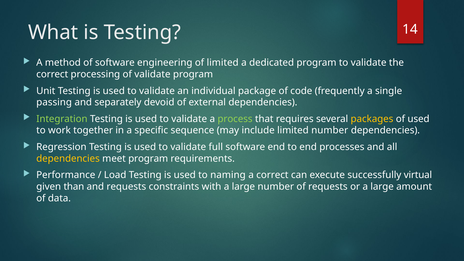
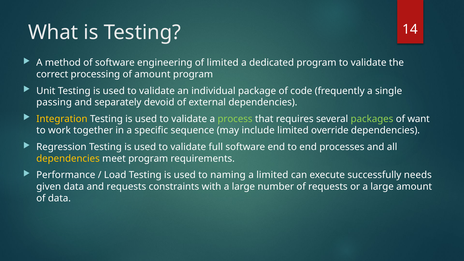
of validate: validate -> amount
Integration colour: light green -> yellow
packages colour: yellow -> light green
of used: used -> want
limited number: number -> override
a correct: correct -> limited
virtual: virtual -> needs
given than: than -> data
